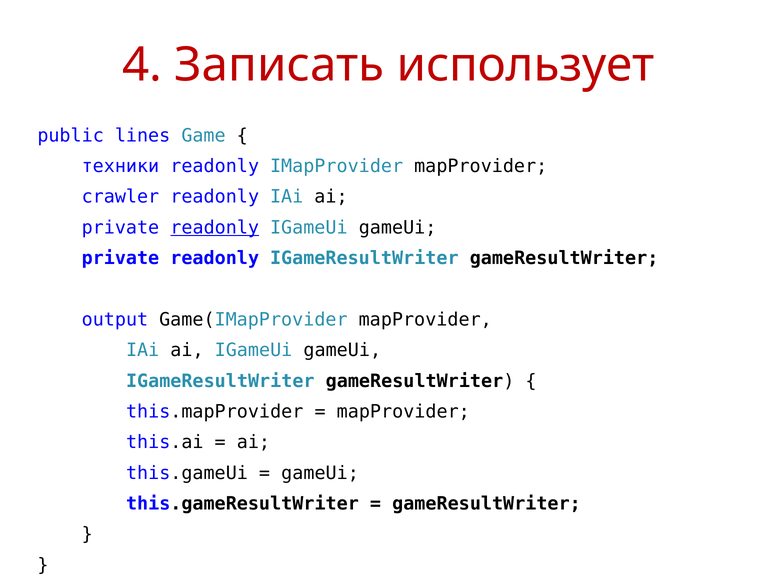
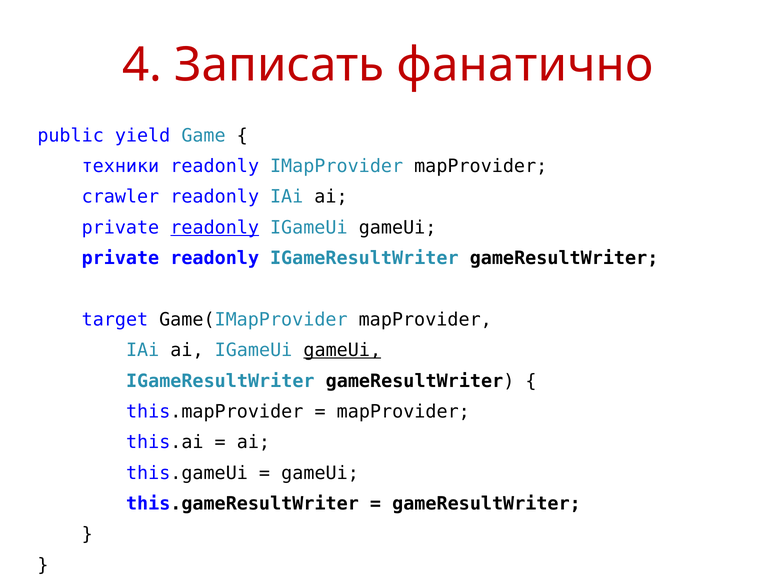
использует: использует -> фанатично
lines: lines -> yield
output: output -> target
gameUi at (342, 350) underline: none -> present
